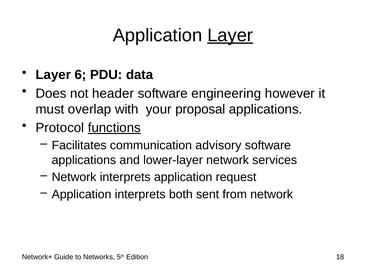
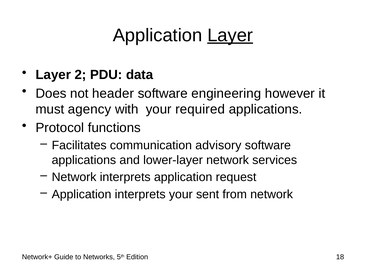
6: 6 -> 2
overlap: overlap -> agency
proposal: proposal -> required
functions underline: present -> none
interprets both: both -> your
